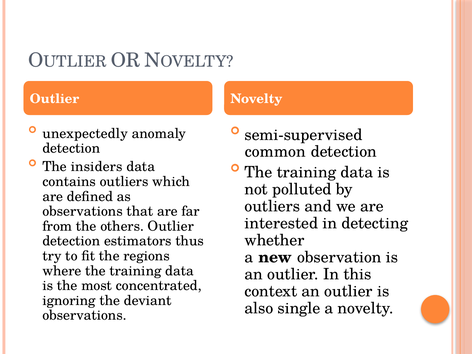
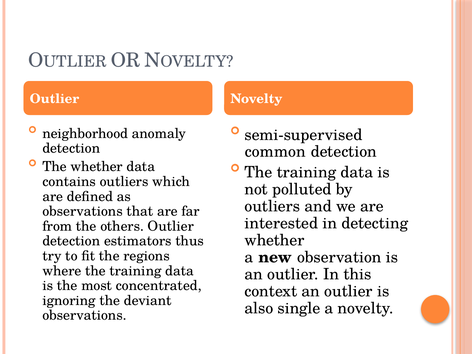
unexpectedly: unexpectedly -> neighborhood
The insiders: insiders -> whether
